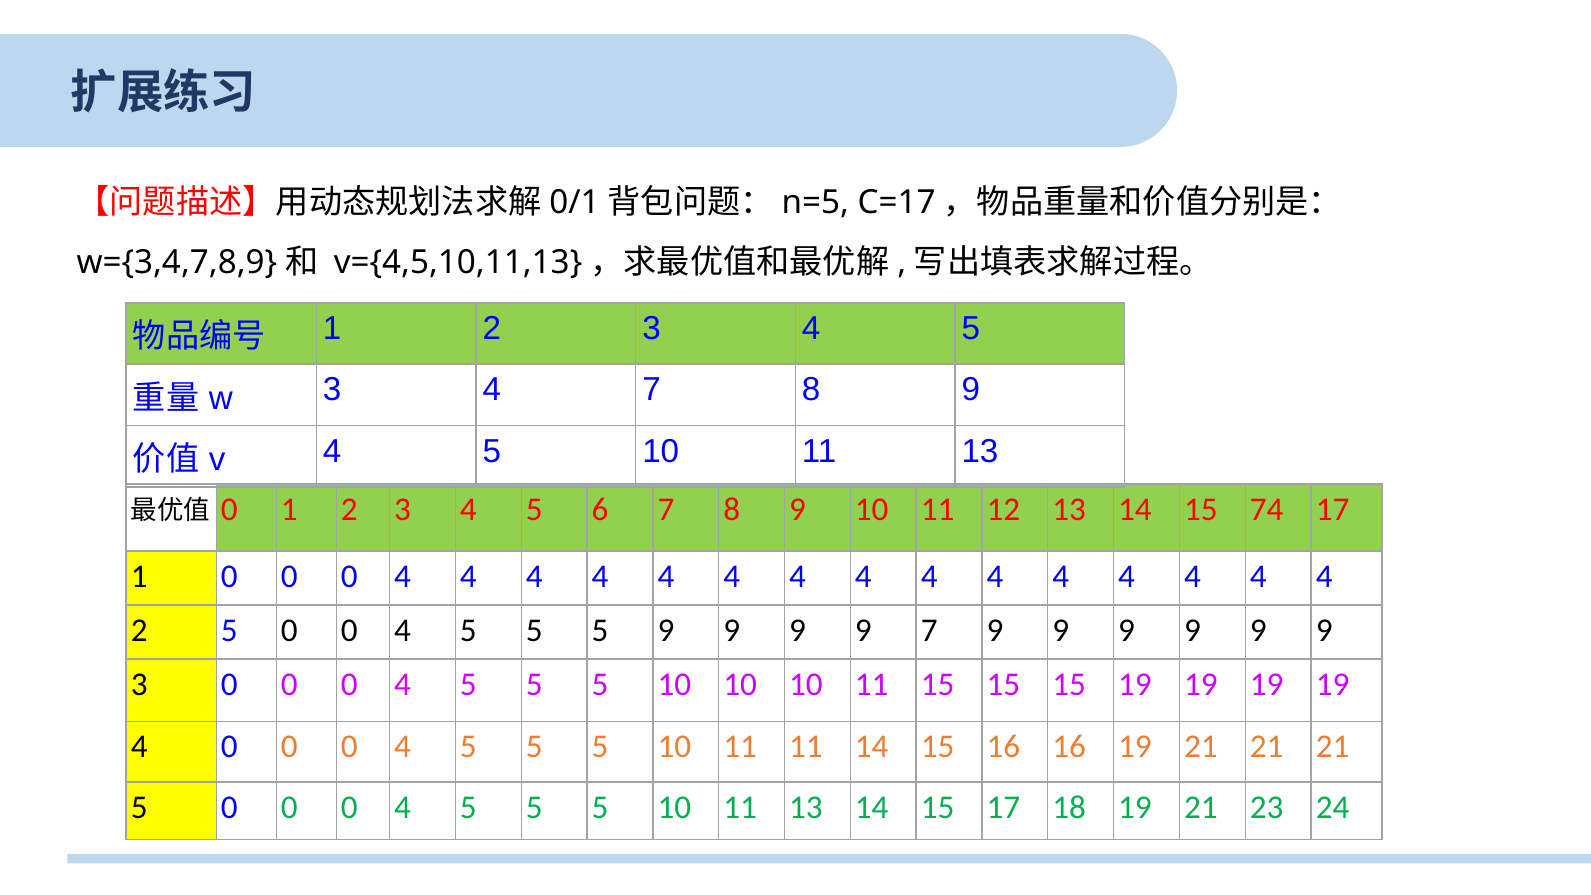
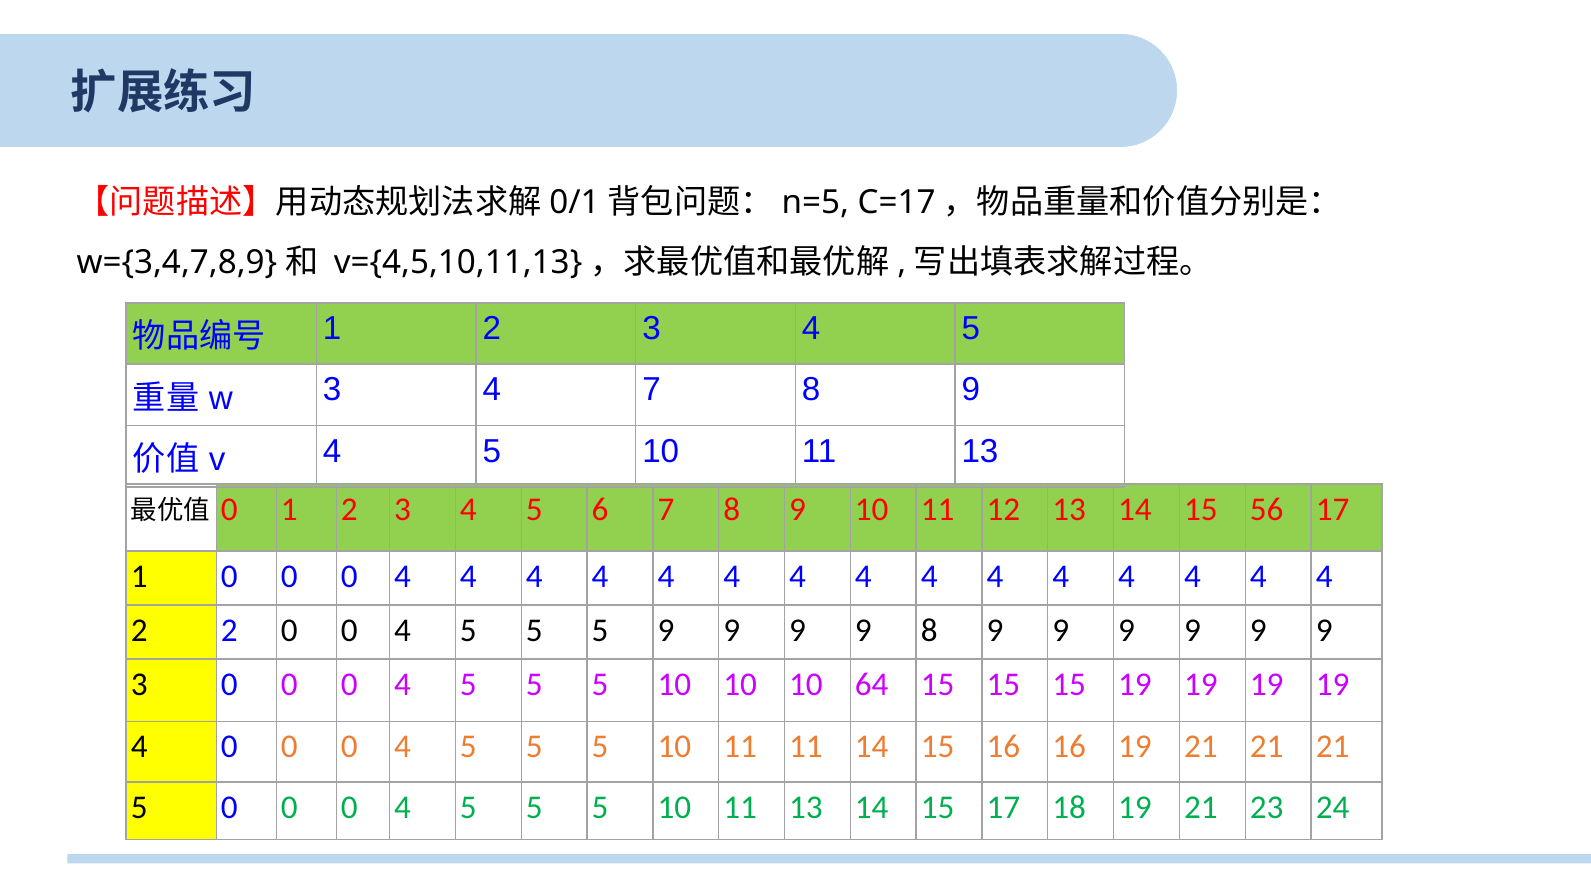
74: 74 -> 56
2 5: 5 -> 2
9 7: 7 -> 8
10 10 11: 11 -> 64
